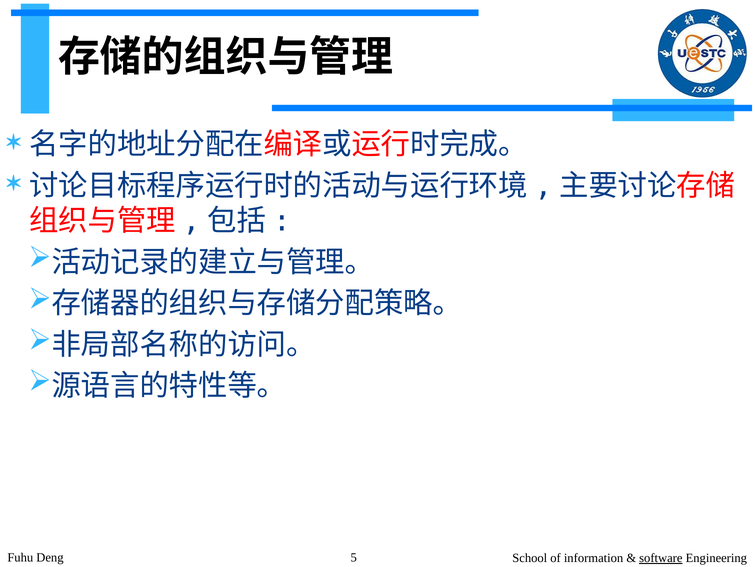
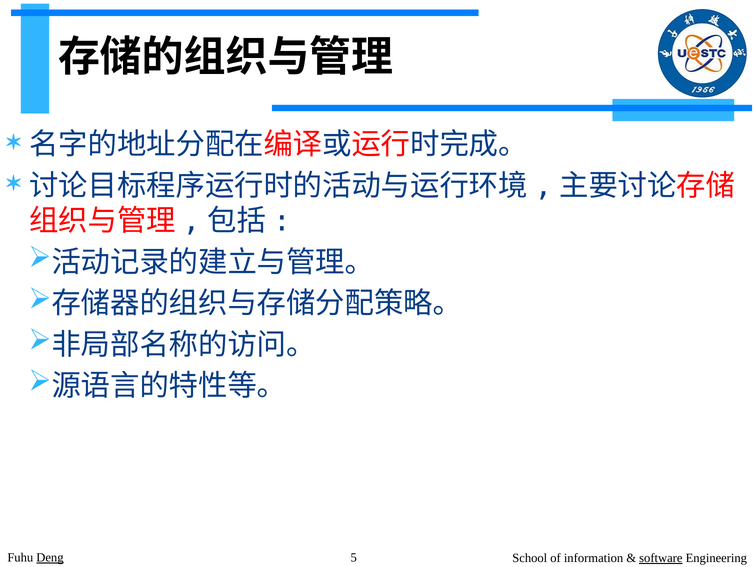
Deng underline: none -> present
